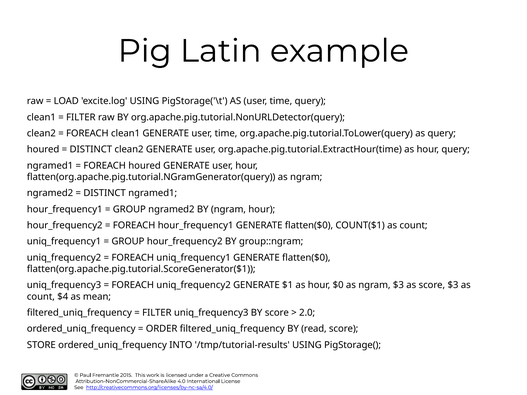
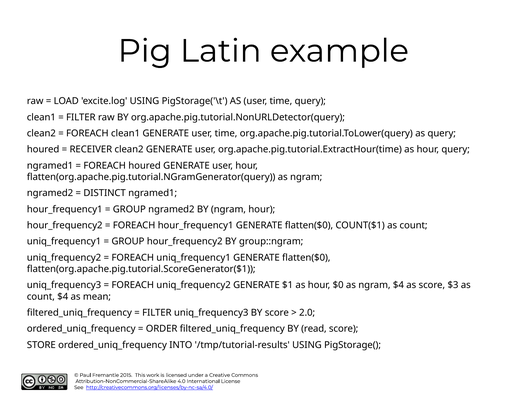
DISTINCT at (91, 150): DISTINCT -> RECEIVER
ngram $3: $3 -> $4
